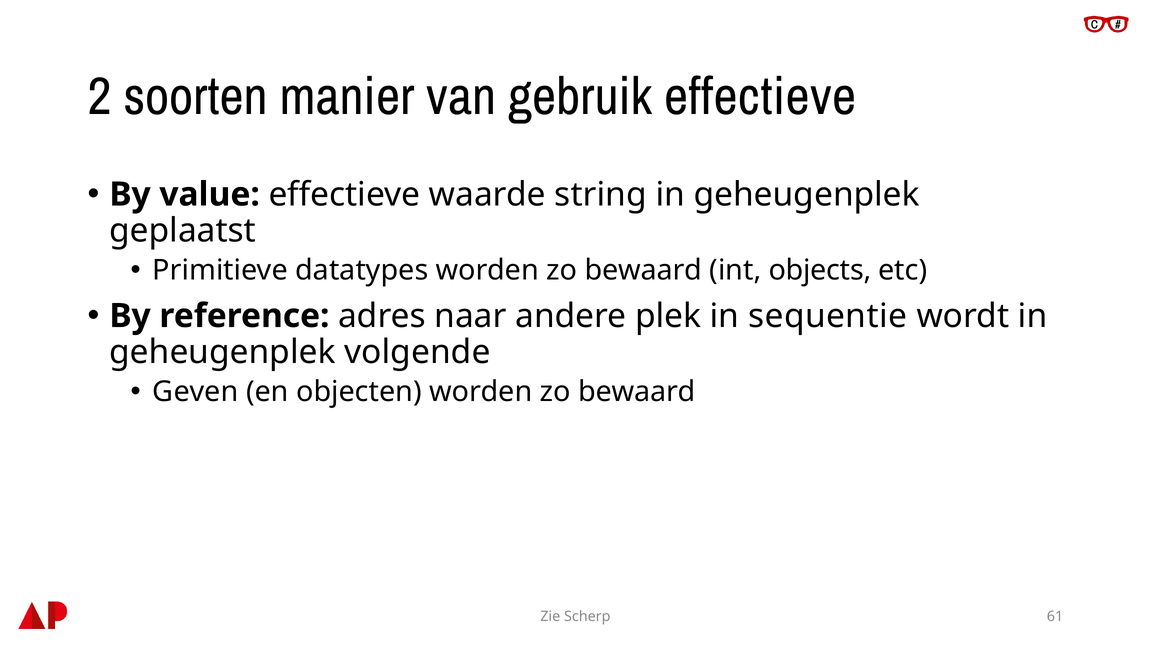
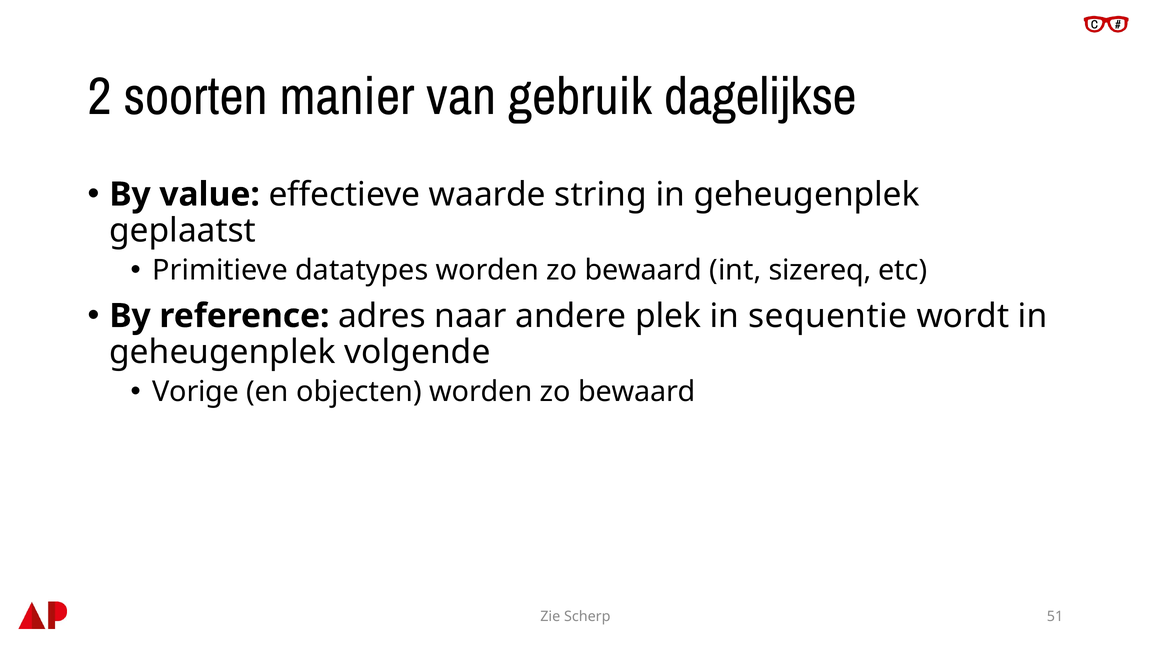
gebruik effectieve: effectieve -> dagelijkse
objects: objects -> sizereq
Geven: Geven -> Vorige
61: 61 -> 51
